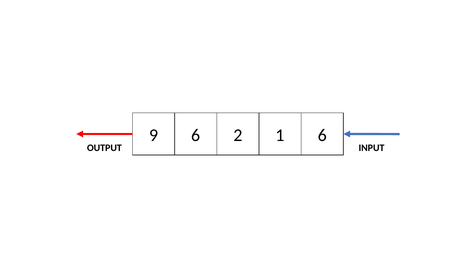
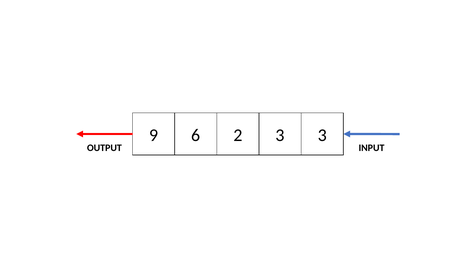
2 1: 1 -> 3
9 6: 6 -> 3
